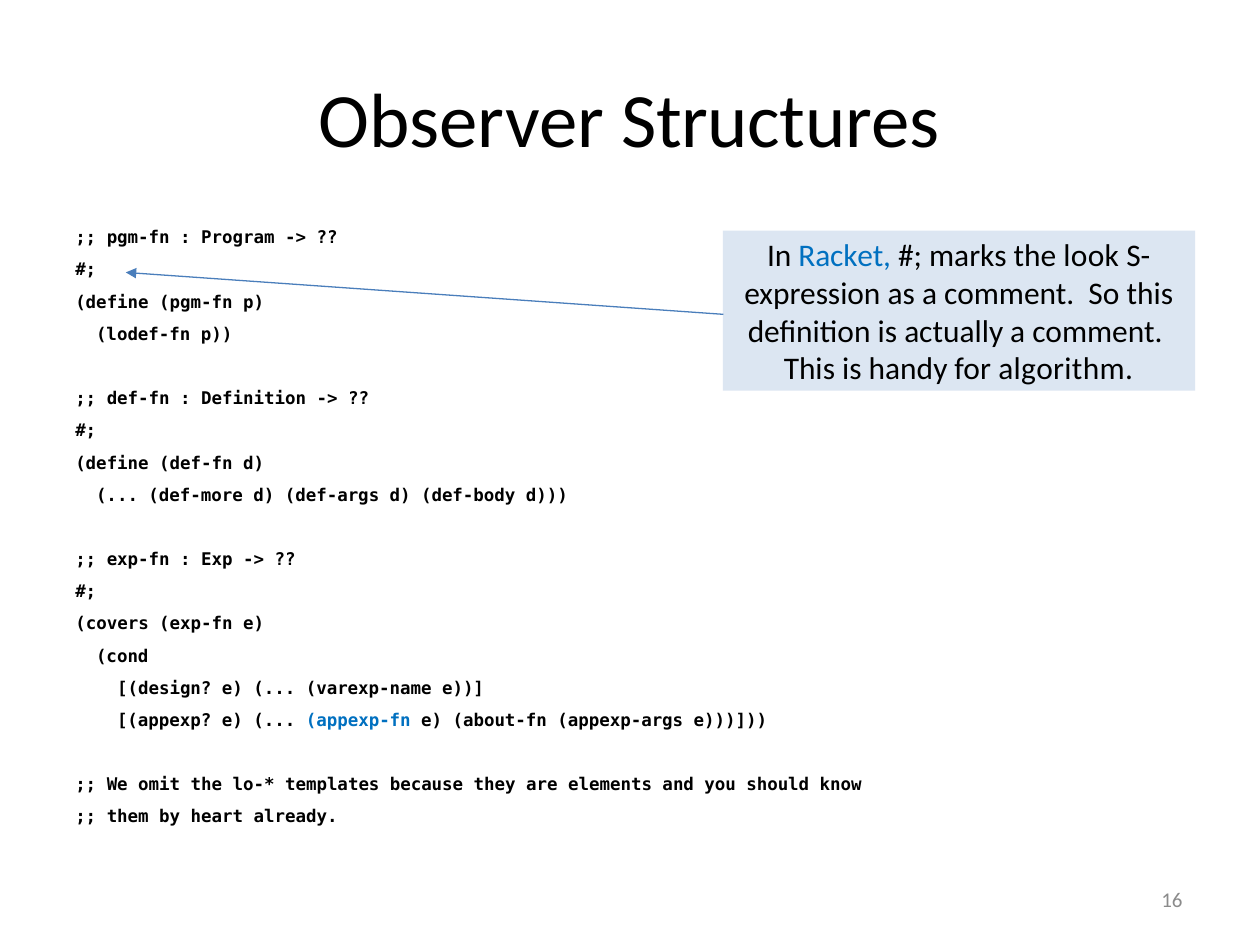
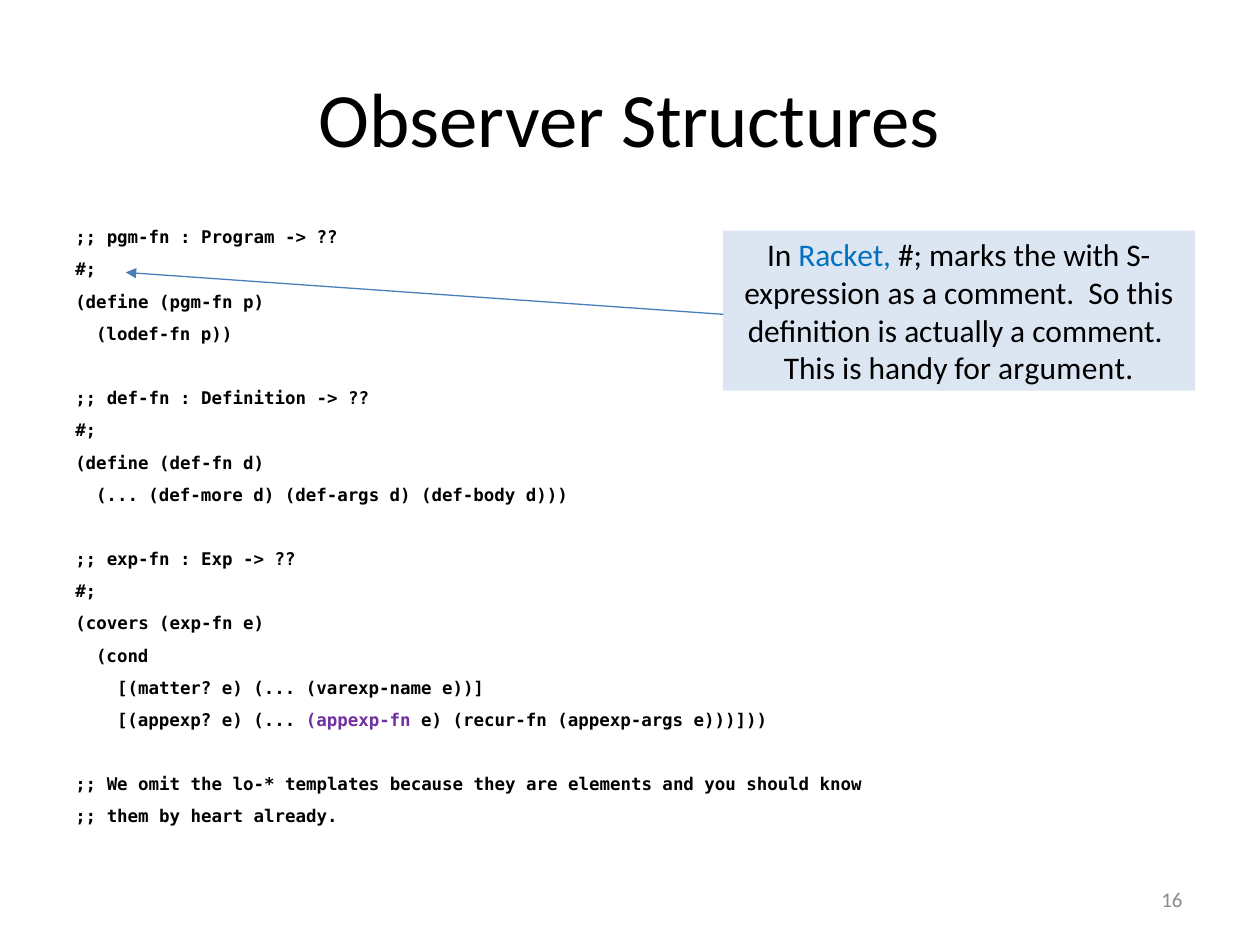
look: look -> with
algorithm: algorithm -> argument
design: design -> matter
appexp-fn colour: blue -> purple
about-fn: about-fn -> recur-fn
